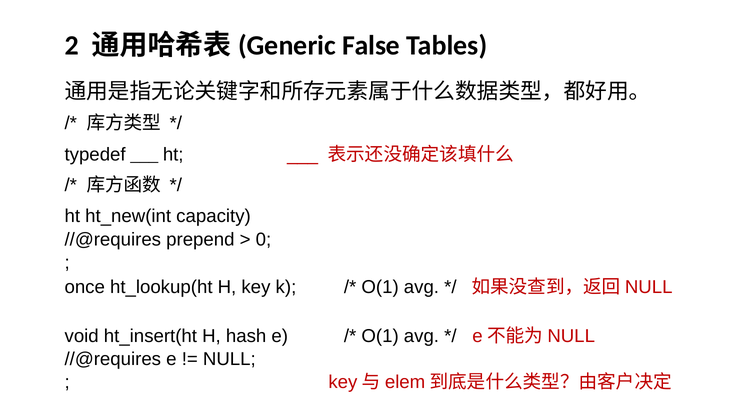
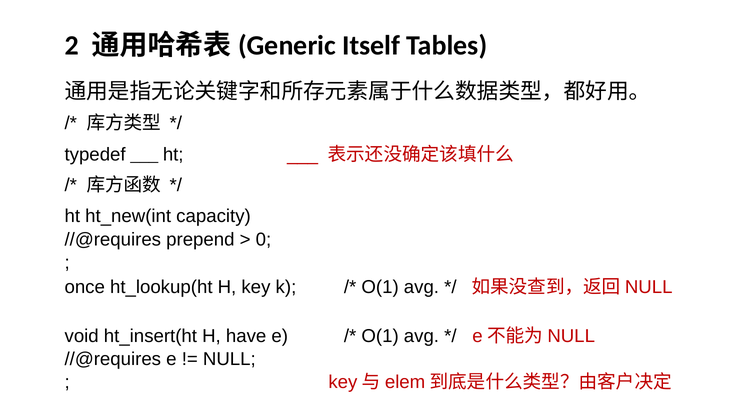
False: False -> Itself
hash: hash -> have
